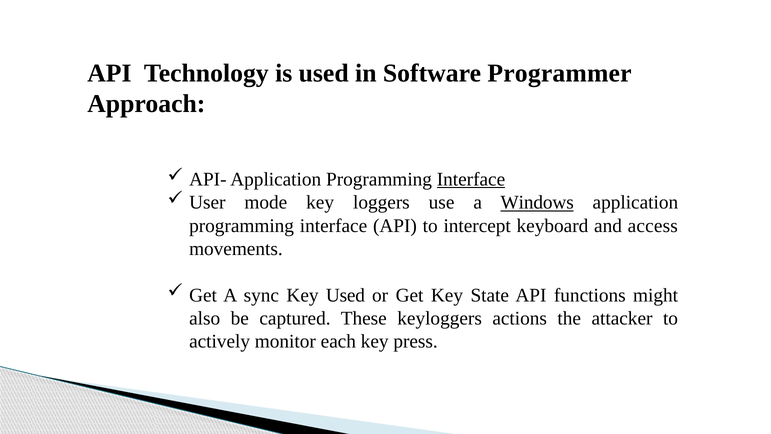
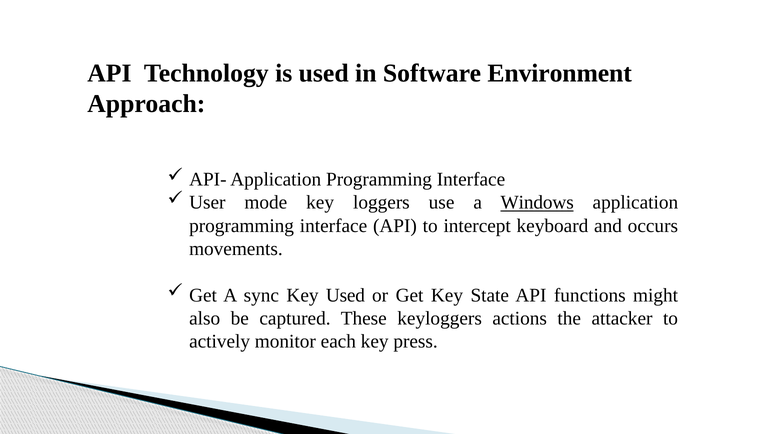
Programmer: Programmer -> Environment
Interface at (471, 179) underline: present -> none
access: access -> occurs
